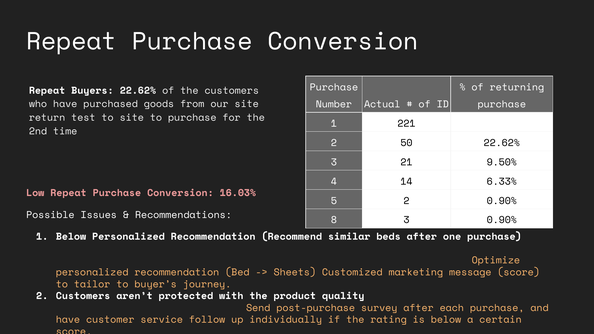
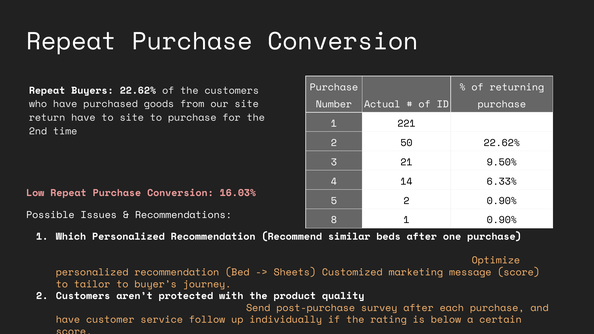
return test: test -> have
8 3: 3 -> 1
1 Below: Below -> Which
